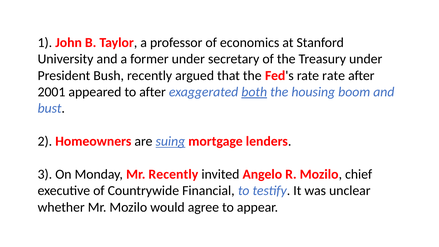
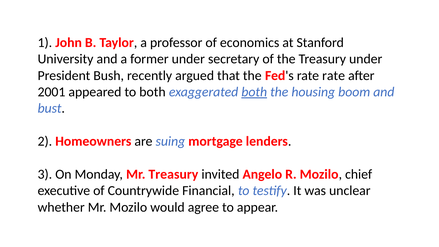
to after: after -> both
suing underline: present -> none
Mr Recently: Recently -> Treasury
